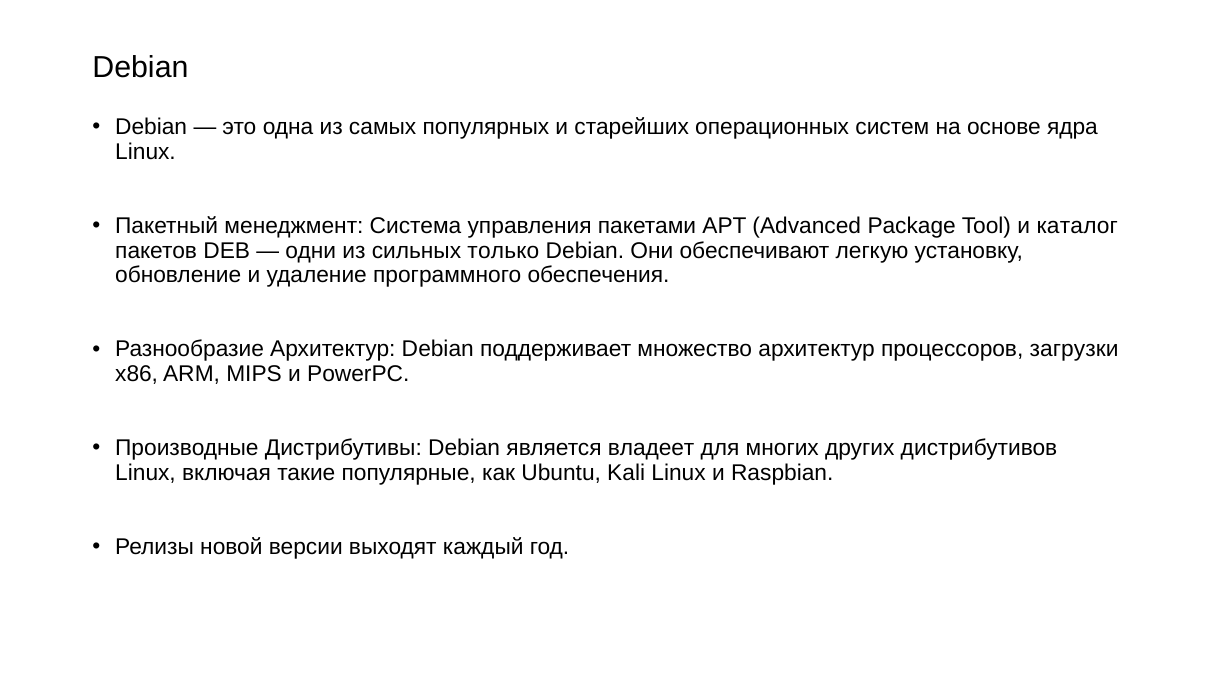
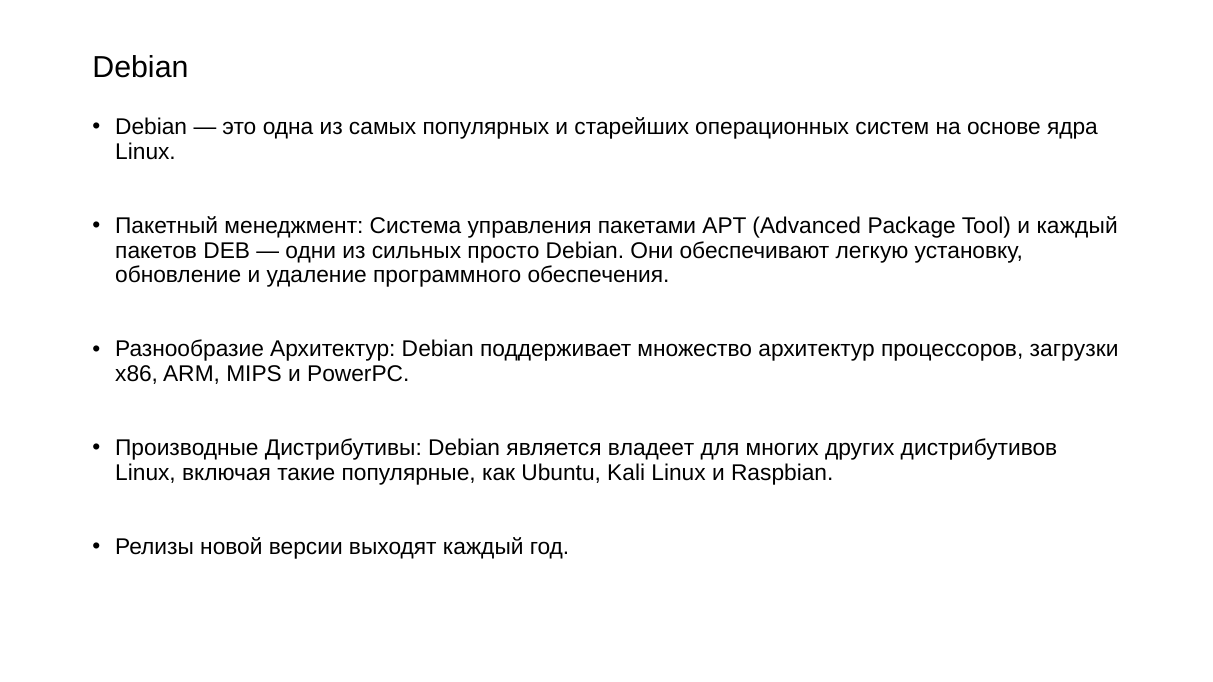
и каталог: каталог -> каждый
только: только -> просто
